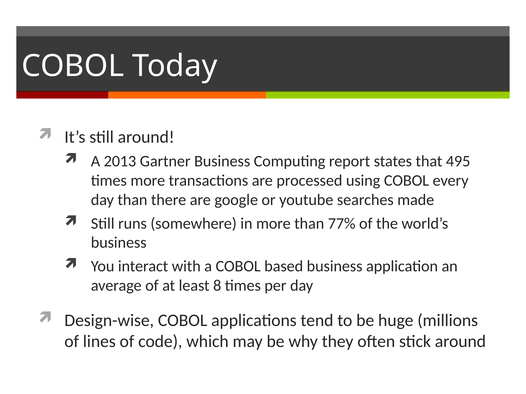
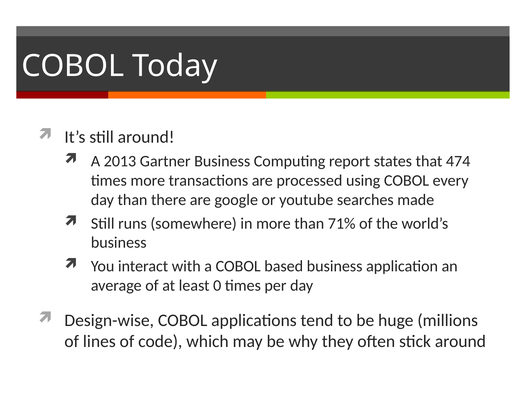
495: 495 -> 474
77%: 77% -> 71%
8: 8 -> 0
